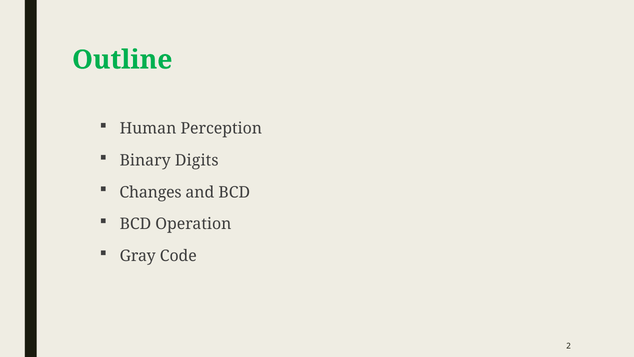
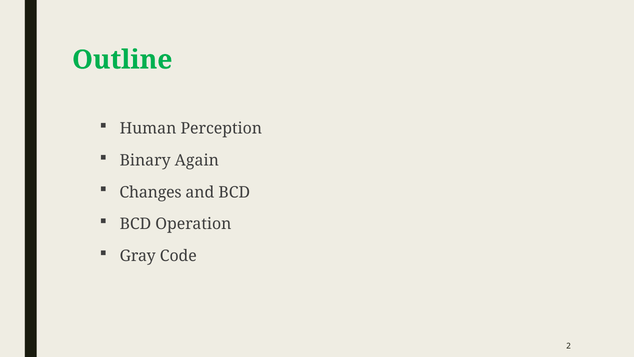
Digits: Digits -> Again
